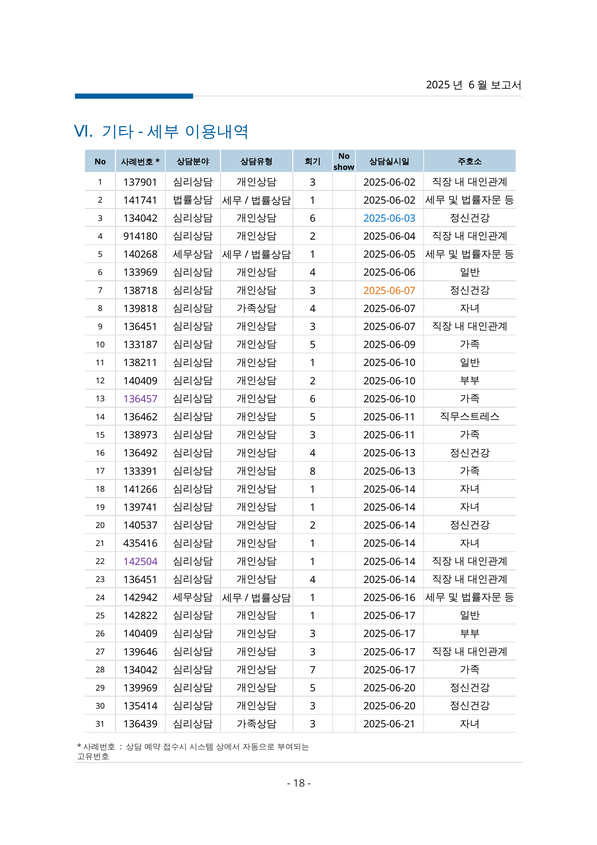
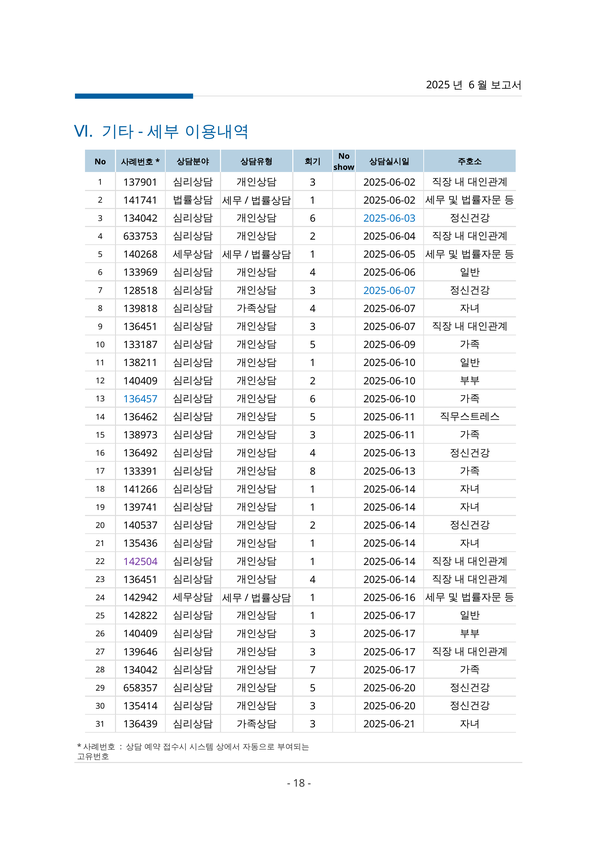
914180: 914180 -> 633753
138718: 138718 -> 128518
2025-06-07 at (389, 291) colour: orange -> blue
136457 colour: purple -> blue
435416: 435416 -> 135436
139969: 139969 -> 658357
